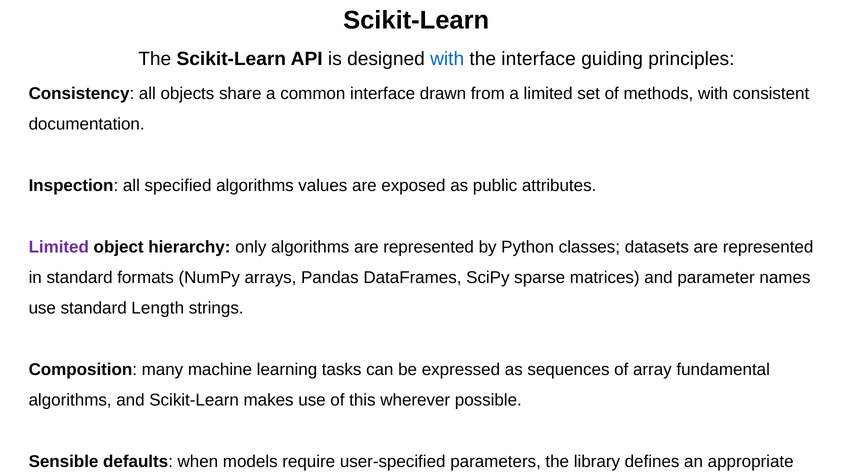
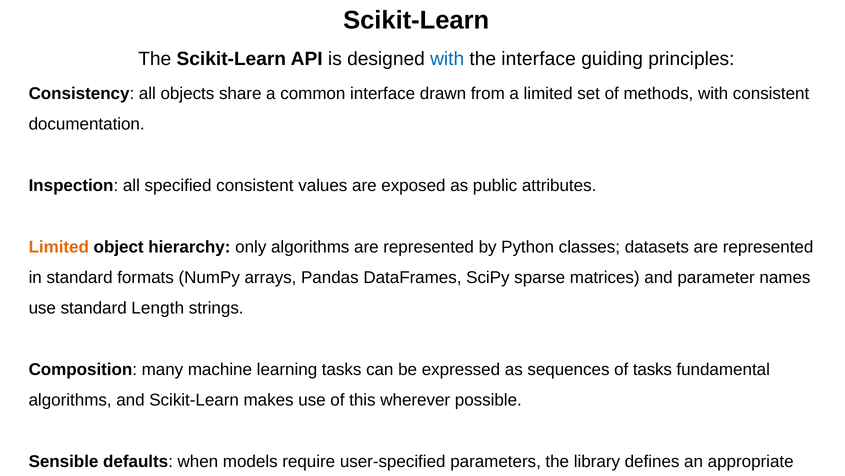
specified algorithms: algorithms -> consistent
Limited at (59, 247) colour: purple -> orange
of array: array -> tasks
